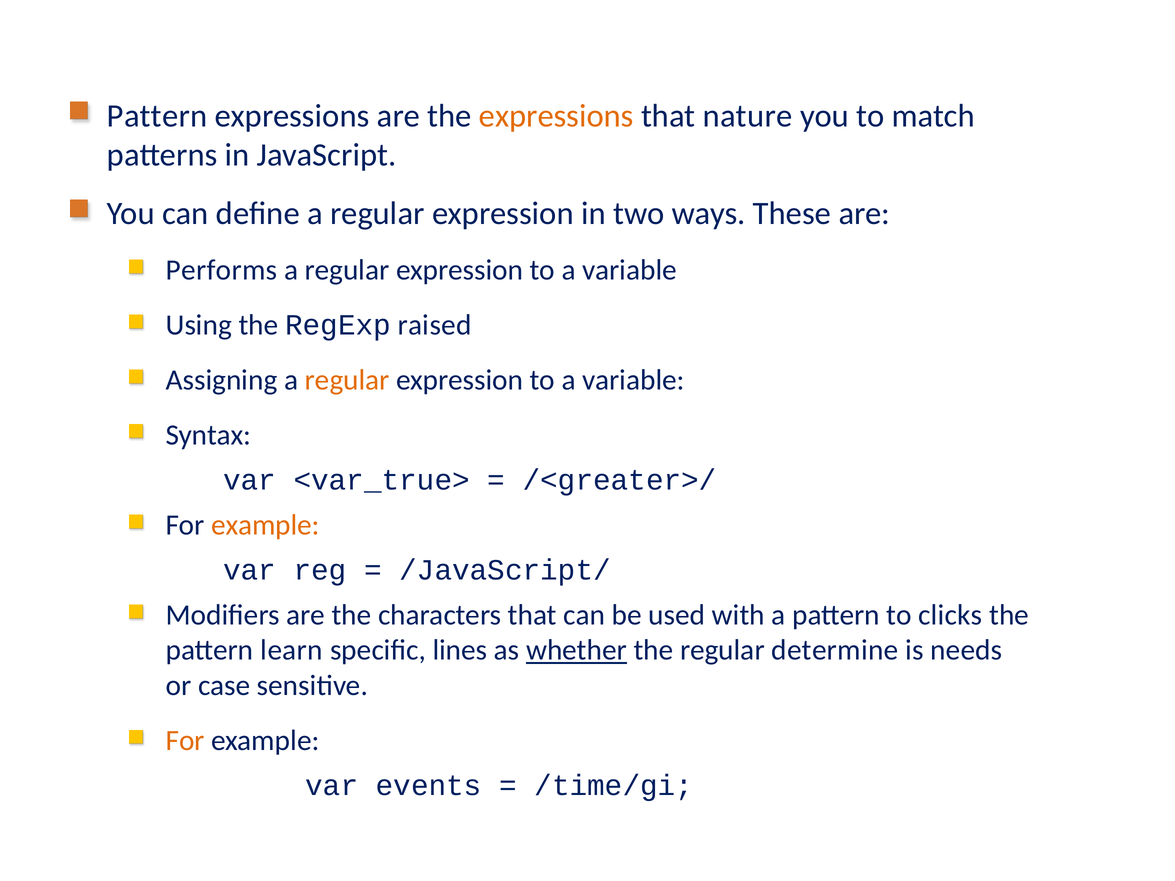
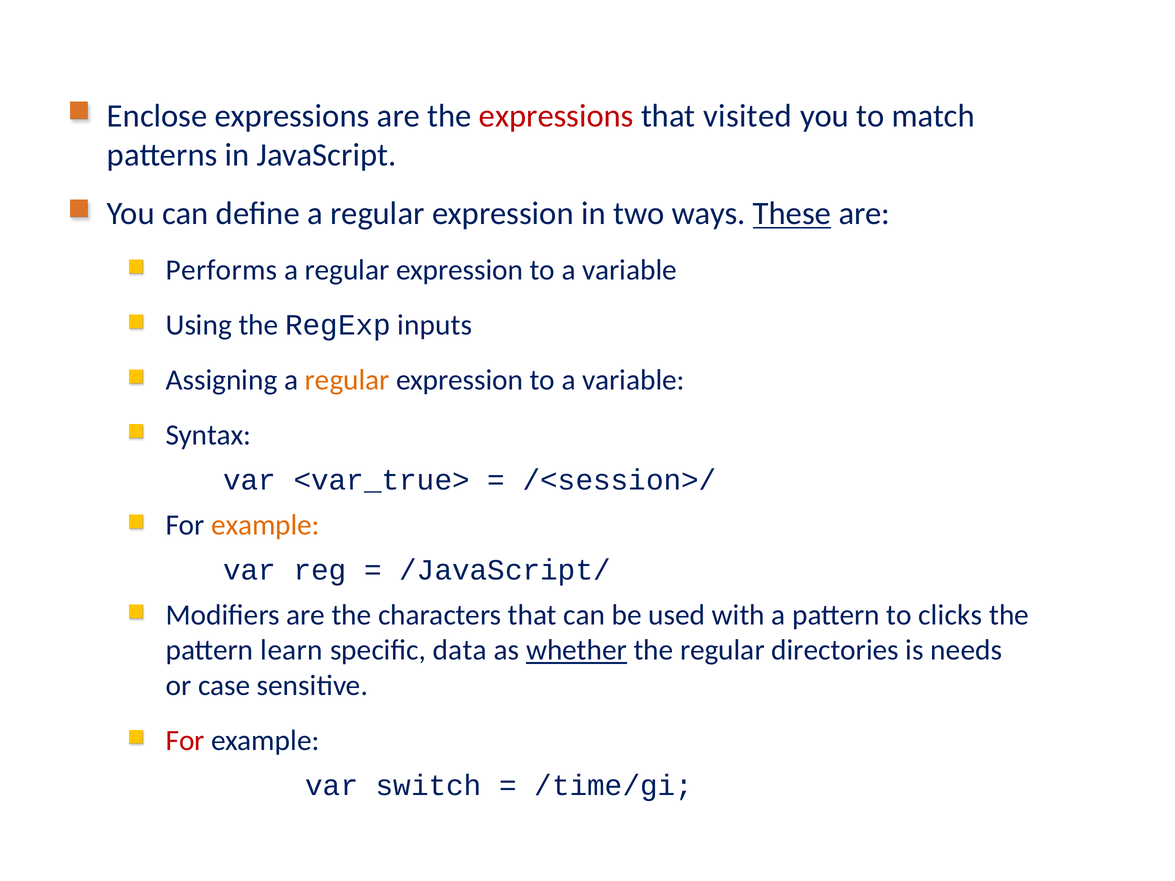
Pattern at (157, 116): Pattern -> Enclose
expressions at (556, 116) colour: orange -> red
nature: nature -> visited
These underline: none -> present
raised: raised -> inputs
/<greater>/: /<greater>/ -> /<session>/
lines: lines -> data
determine: determine -> directories
For at (185, 741) colour: orange -> red
events: events -> switch
